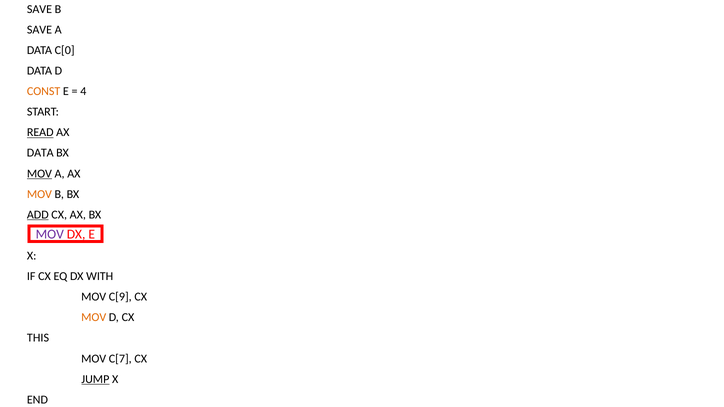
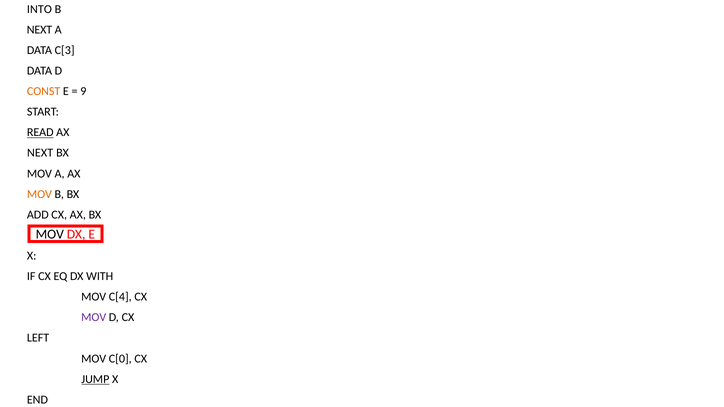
SAVE at (39, 9): SAVE -> INTO
SAVE at (39, 30): SAVE -> NEXT
C[0: C[0 -> C[3
4: 4 -> 9
DATA at (40, 153): DATA -> NEXT
MOV at (39, 174) underline: present -> none
ADD underline: present -> none
MOV at (50, 235) colour: purple -> black
C[9: C[9 -> C[4
MOV at (94, 318) colour: orange -> purple
THIS: THIS -> LEFT
C[7: C[7 -> C[0
